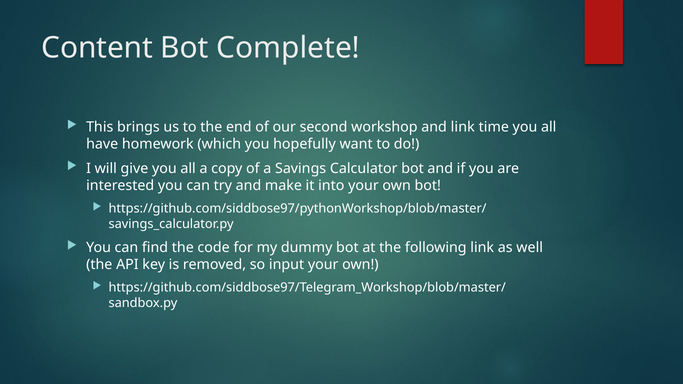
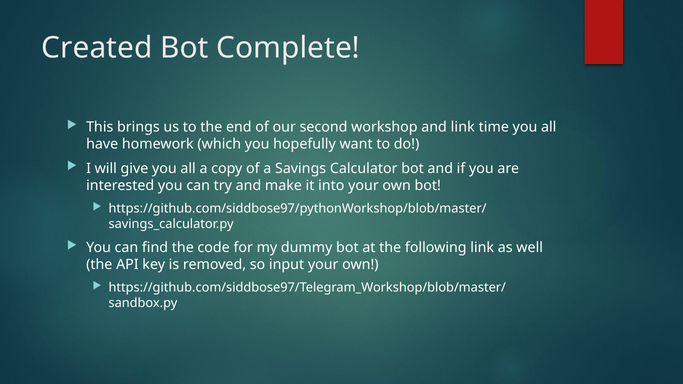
Content: Content -> Created
